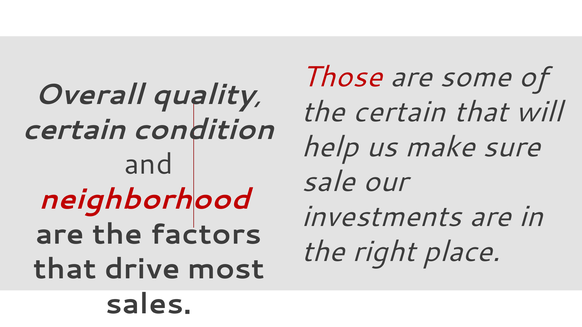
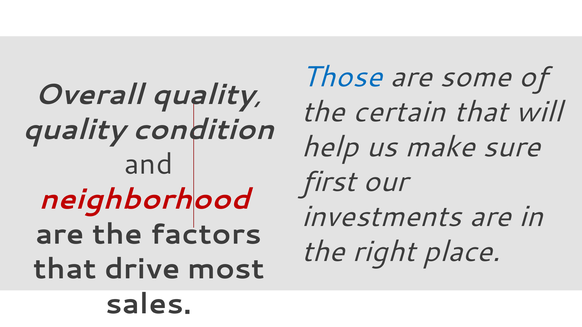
Those colour: red -> blue
certain at (74, 130): certain -> quality
sale: sale -> first
